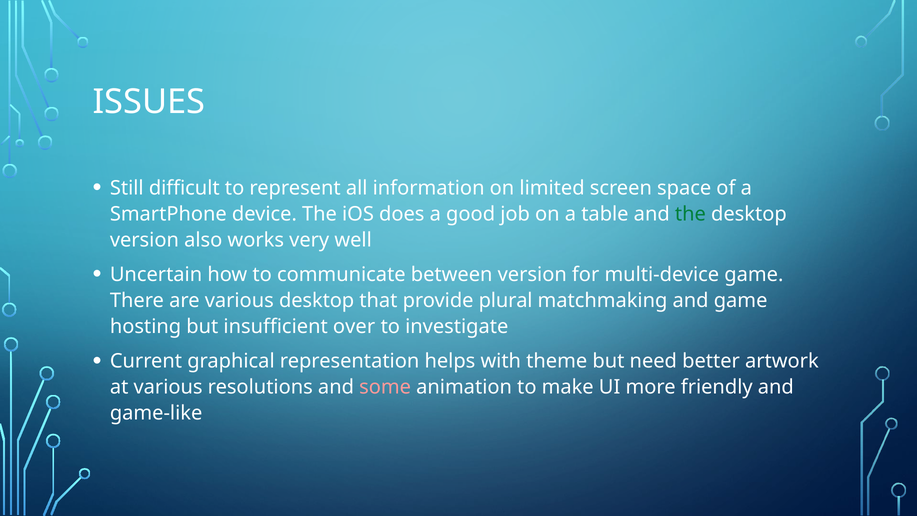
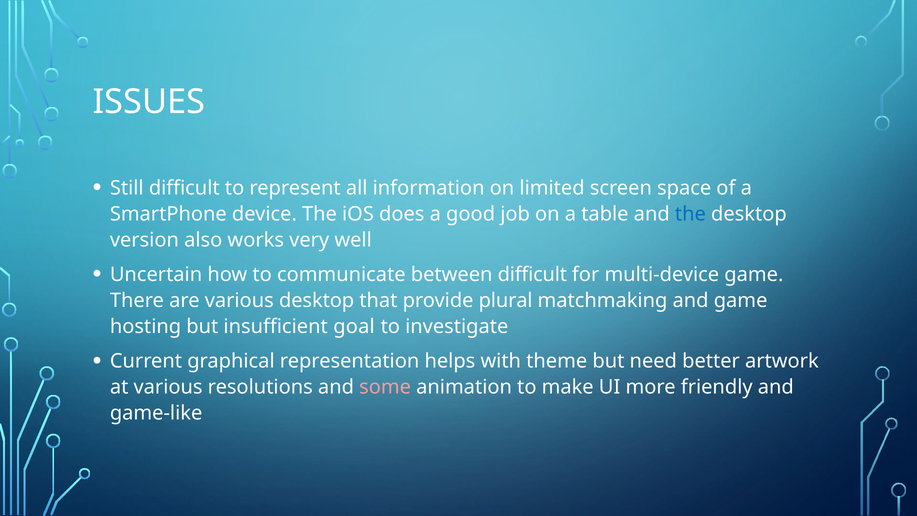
the at (690, 214) colour: green -> blue
between version: version -> difficult
over: over -> goal
